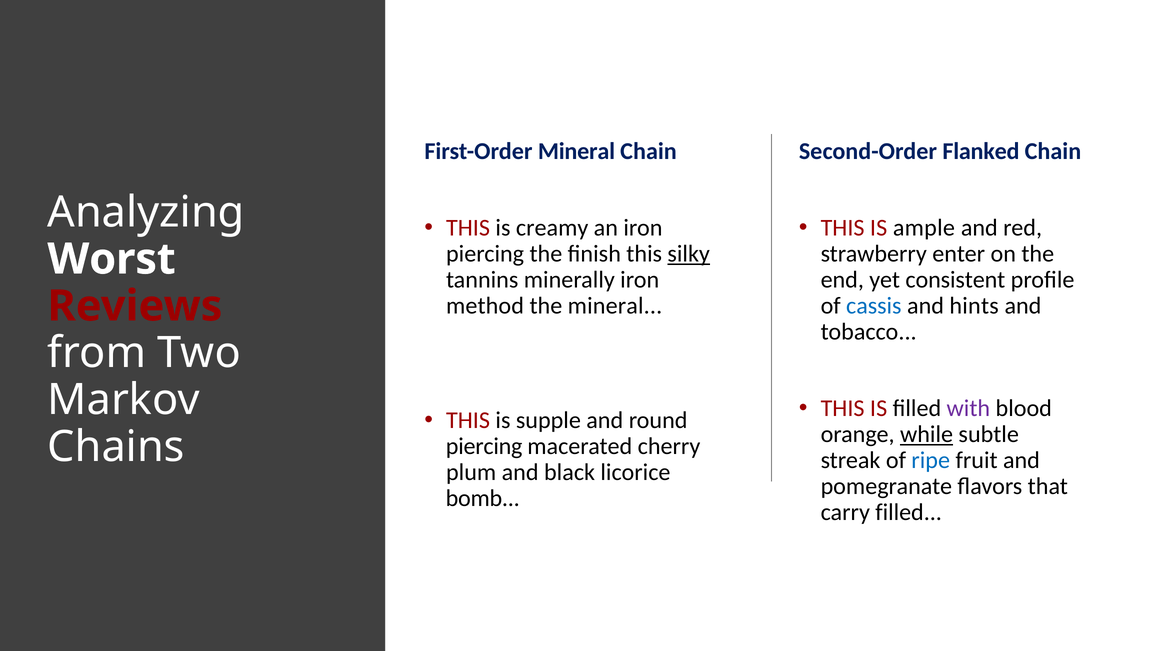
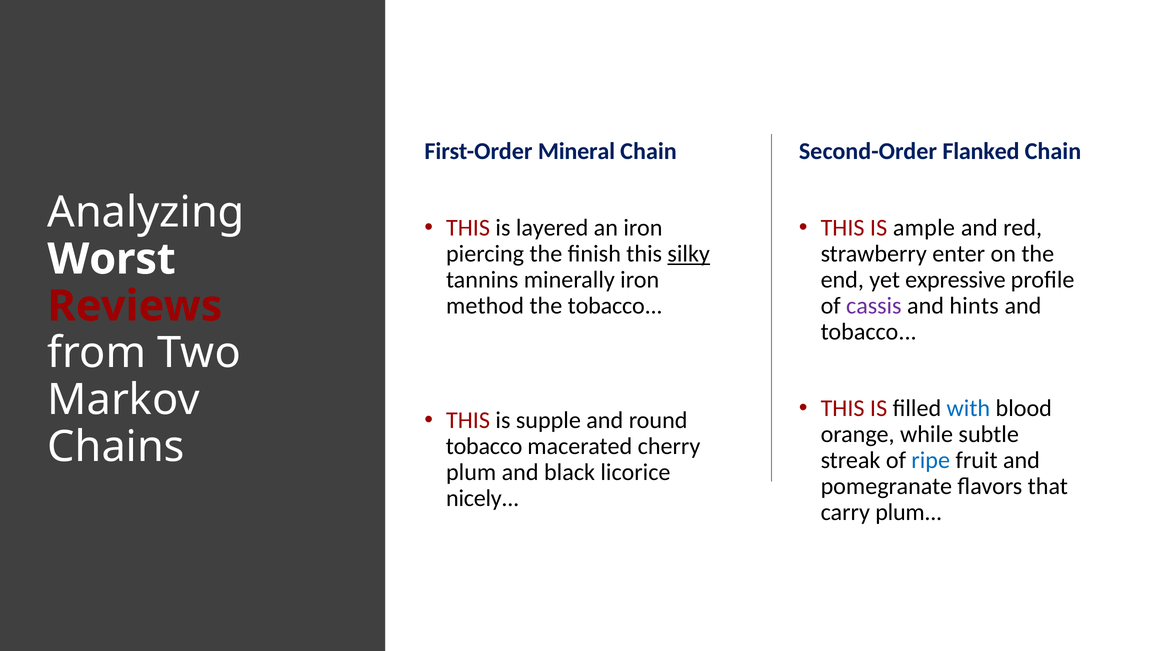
creamy: creamy -> layered
consistent: consistent -> expressive
the mineral: mineral -> tobacco
cassis colour: blue -> purple
with colour: purple -> blue
while underline: present -> none
piercing at (484, 446): piercing -> tobacco
bomb: bomb -> nicely
carry filled: filled -> plum
